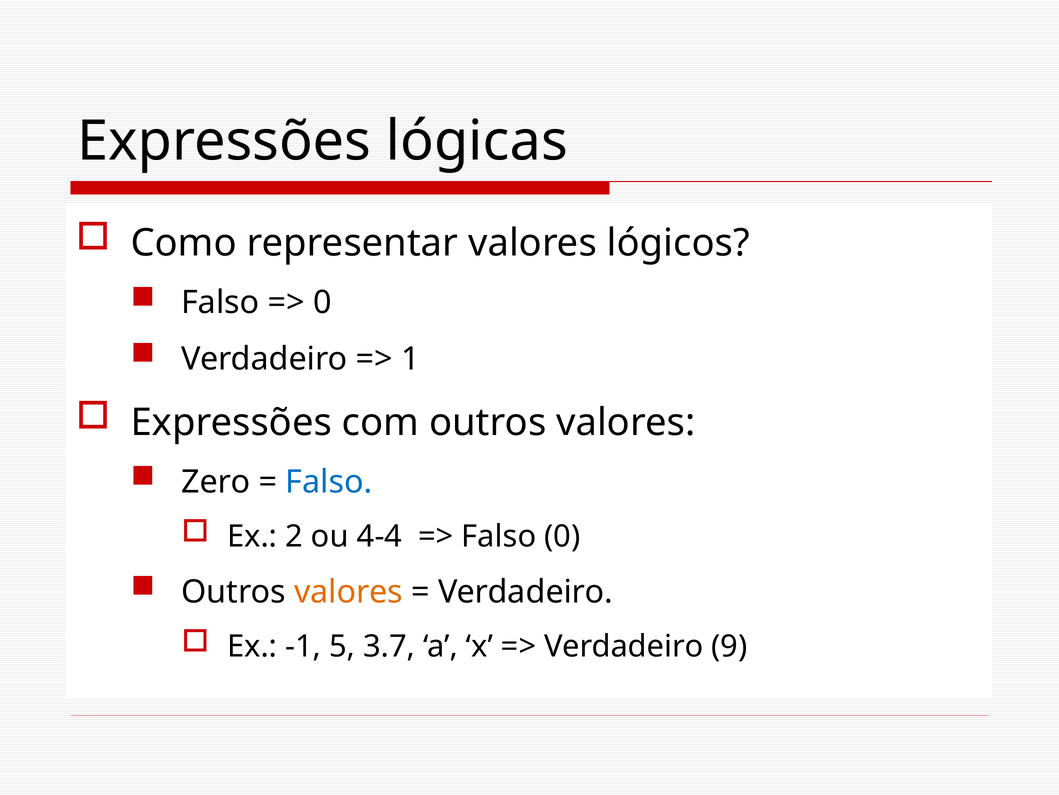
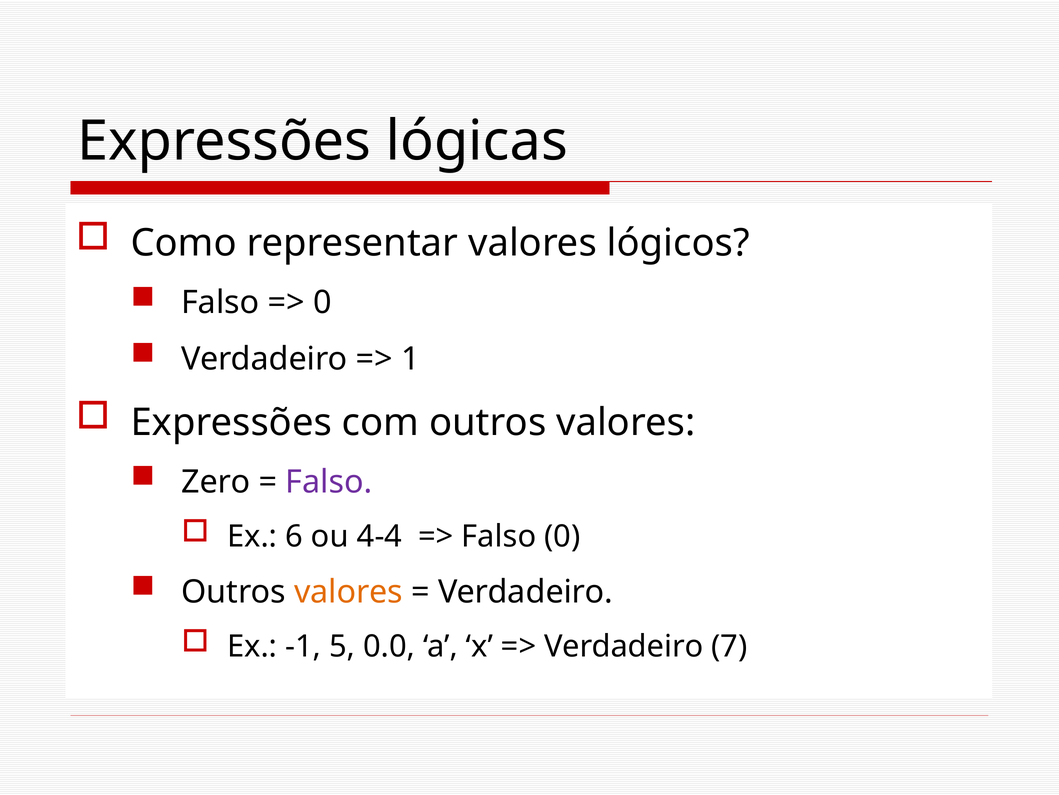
Falso at (329, 482) colour: blue -> purple
2: 2 -> 6
3.7: 3.7 -> 0.0
9: 9 -> 7
